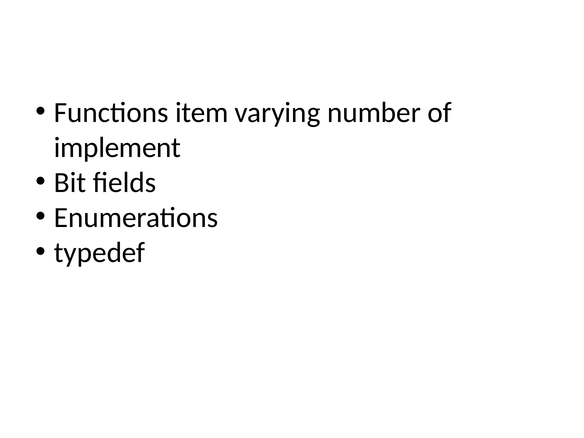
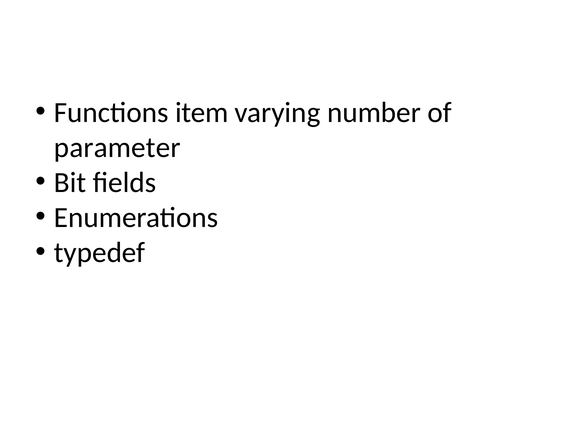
implement: implement -> parameter
